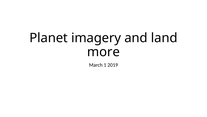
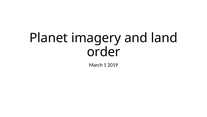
more: more -> order
